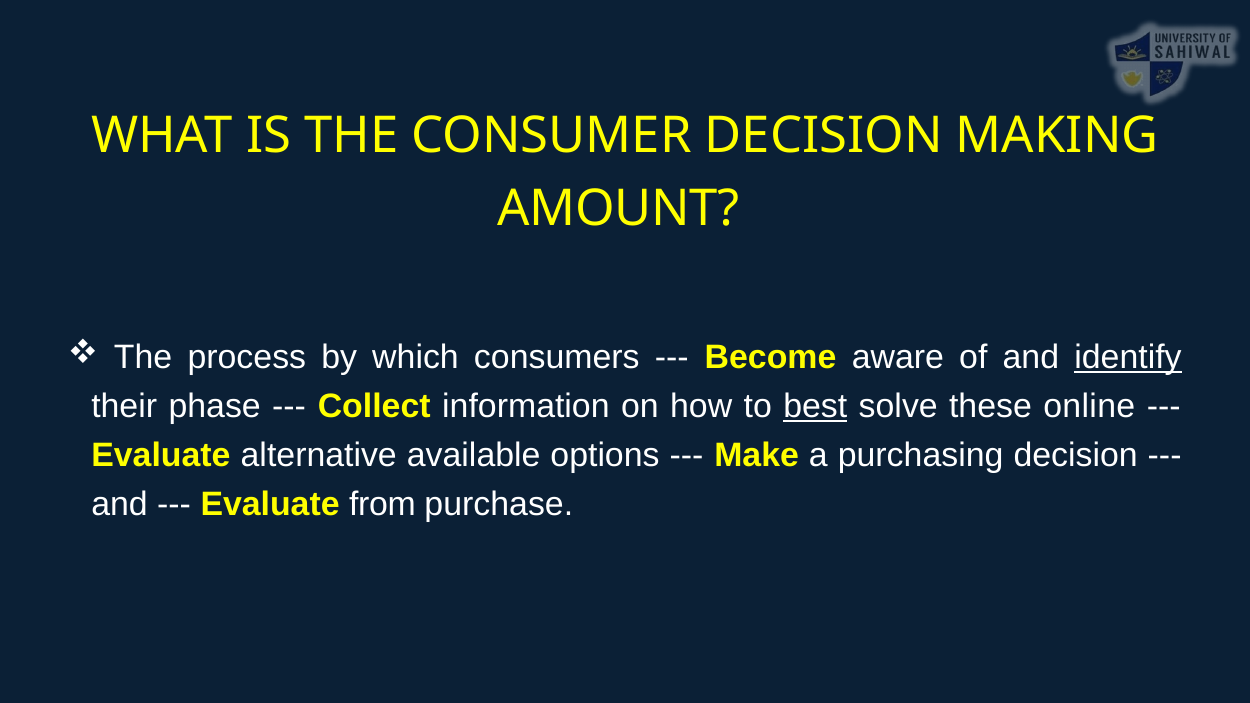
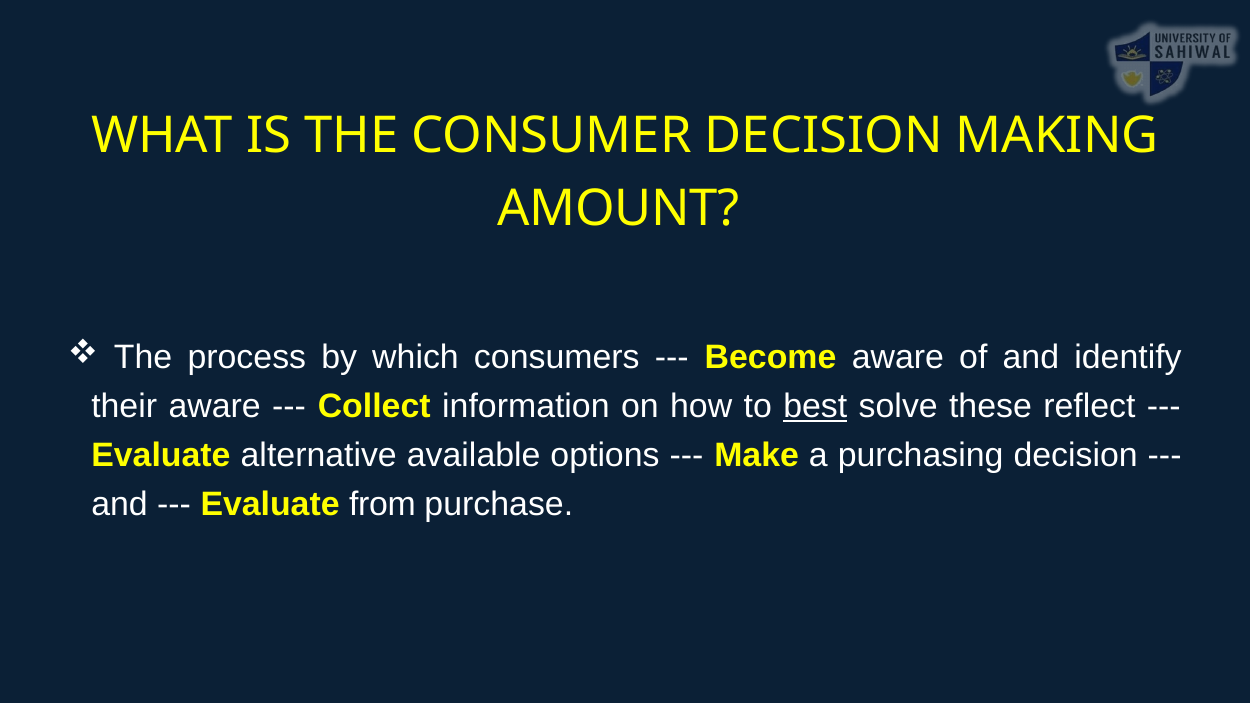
identify underline: present -> none
their phase: phase -> aware
online: online -> reflect
